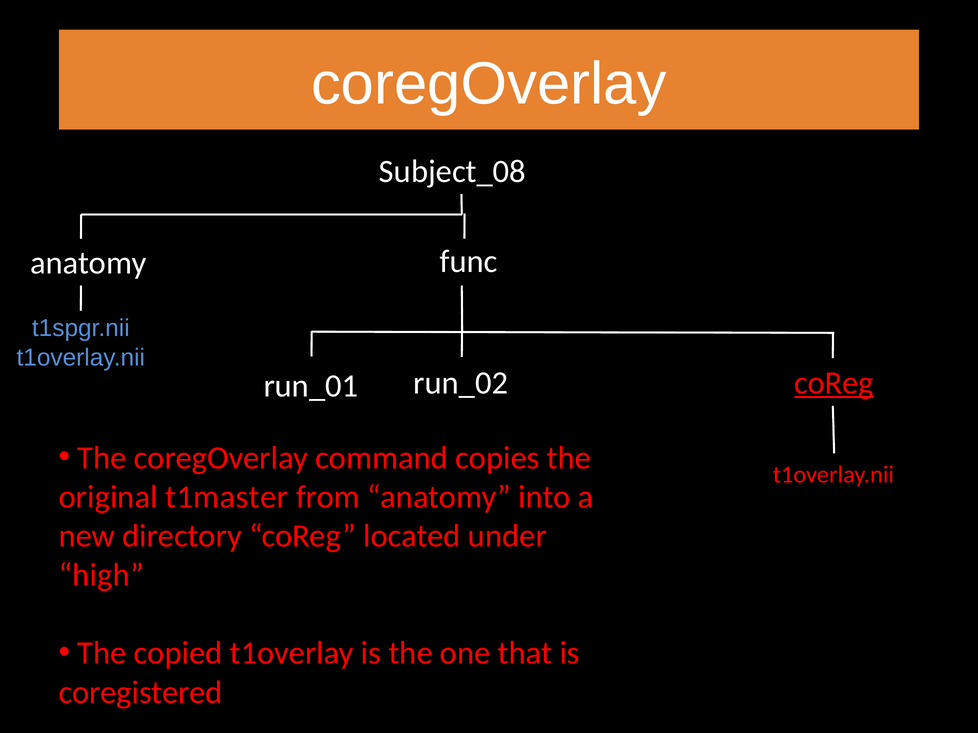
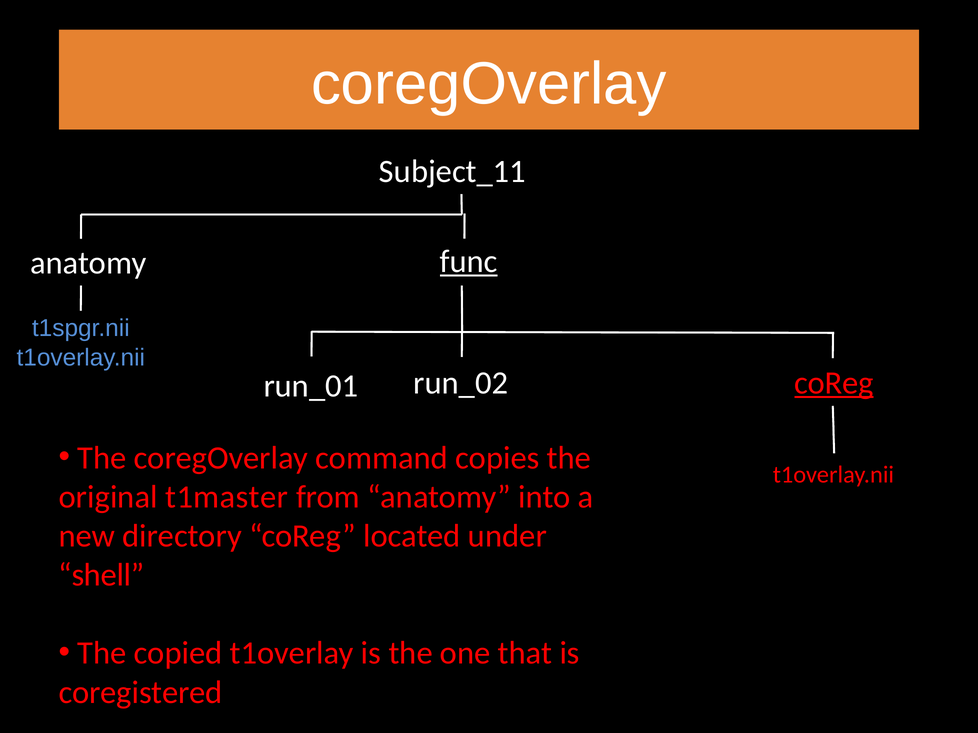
Subject_08: Subject_08 -> Subject_11
func underline: none -> present
high: high -> shell
